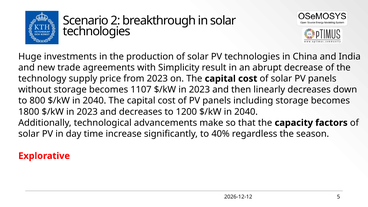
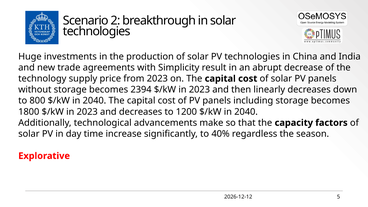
1107: 1107 -> 2394
